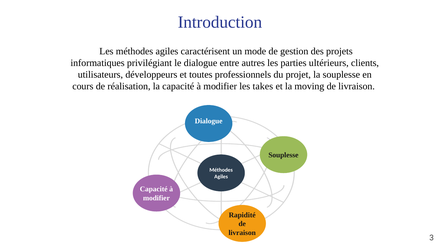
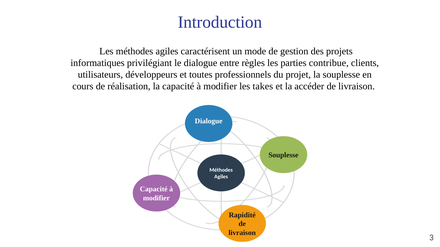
autres: autres -> règles
ultérieurs: ultérieurs -> contribue
moving: moving -> accéder
